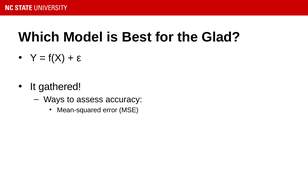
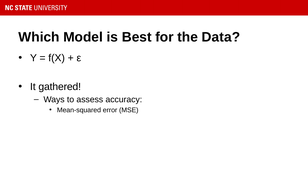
Glad: Glad -> Data
